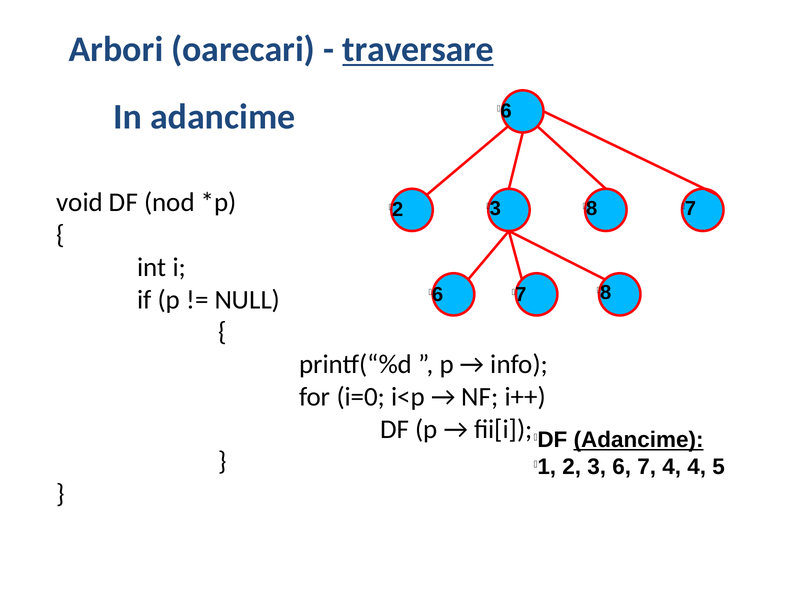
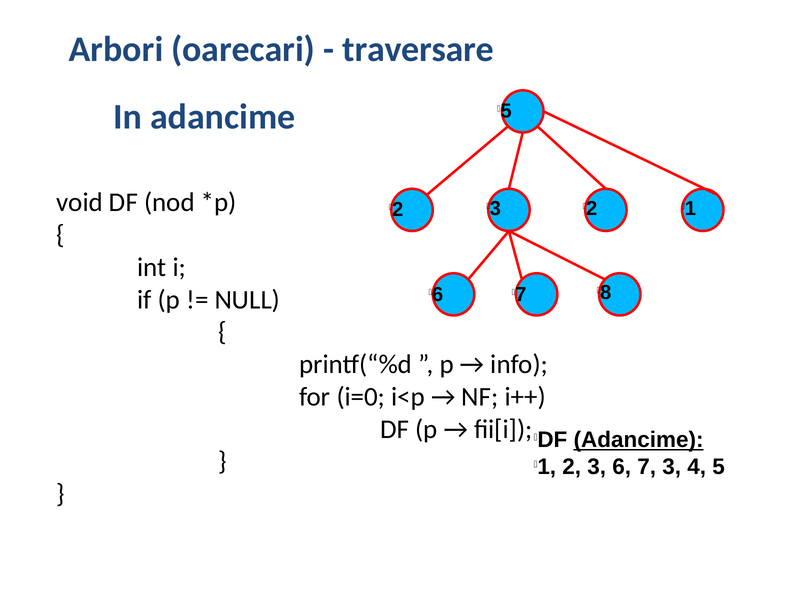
traversare underline: present -> none
6 at (506, 111): 6 -> 5
8 at (592, 208): 8 -> 2
7 at (690, 208): 7 -> 1
7 4: 4 -> 3
